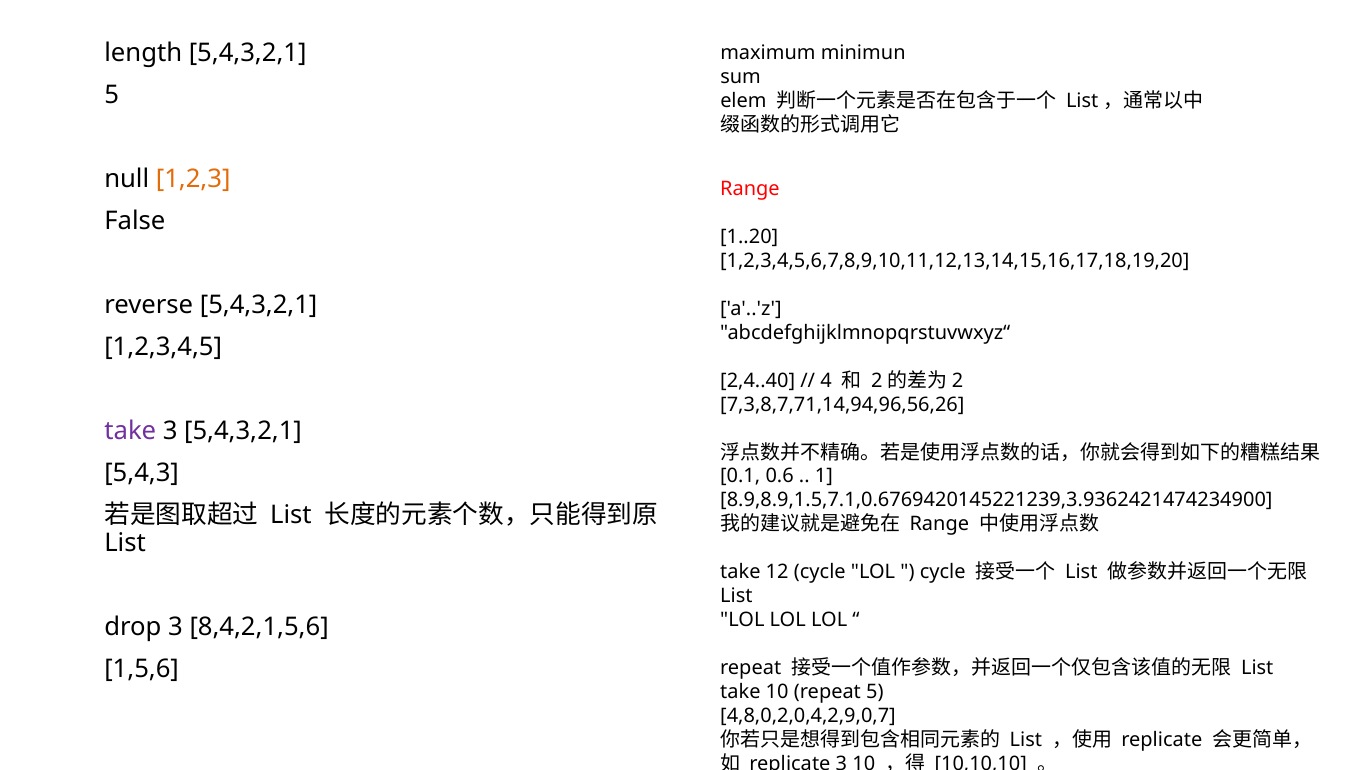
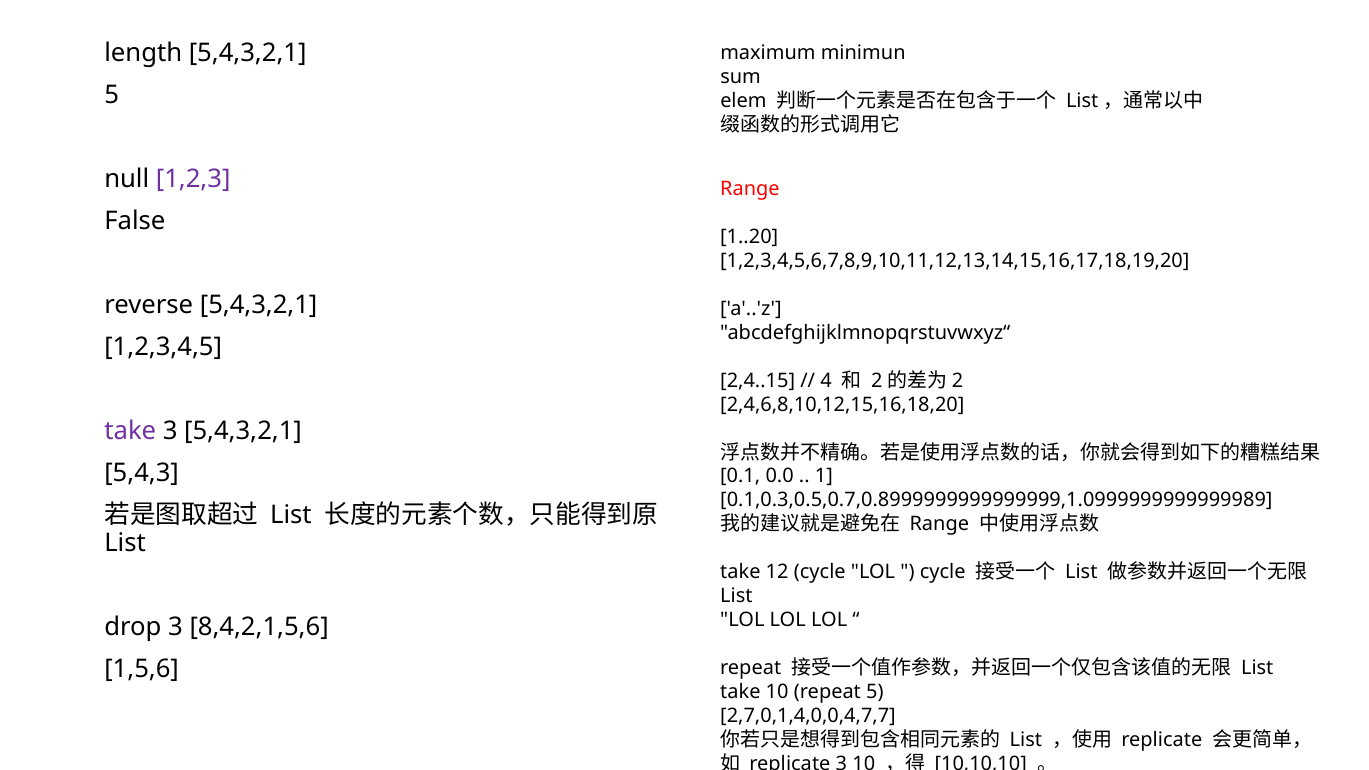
1,2,3 colour: orange -> purple
2,4..40: 2,4..40 -> 2,4..15
7,3,8,7,71,14,94,96,56,26: 7,3,8,7,71,14,94,96,56,26 -> 2,4,6,8,10,12,15,16,18,20
0.6: 0.6 -> 0.0
8.9,8.9,1.5,7.1,0.6769420145221239,3.9362421474234900: 8.9,8.9,1.5,7.1,0.6769420145221239,3.9362421474234900 -> 0.1,0.3,0.5,0.7,0.8999999999999999,1.0999999999999989
4,8,0,2,0,4,2,9,0,7: 4,8,0,2,0,4,2,9,0,7 -> 2,7,0,1,4,0,0,4,7,7
